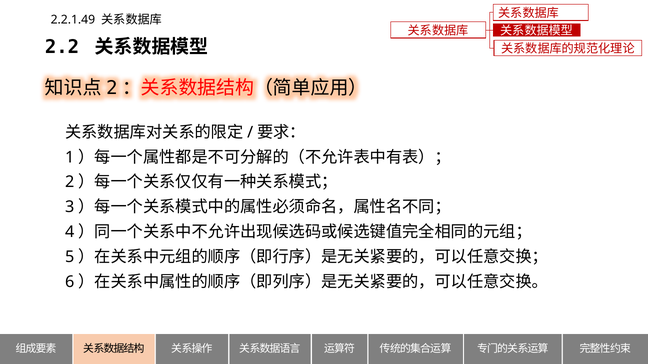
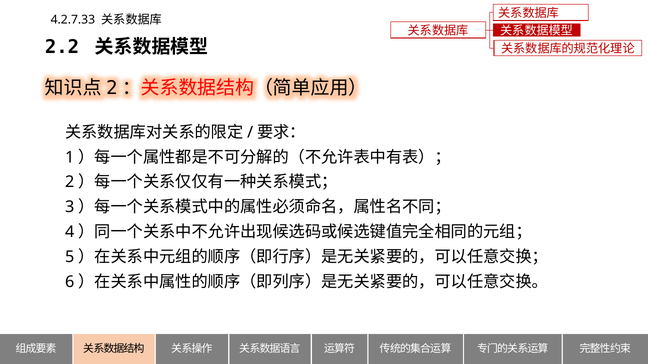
2.2.1.49: 2.2.1.49 -> 4.2.7.33
